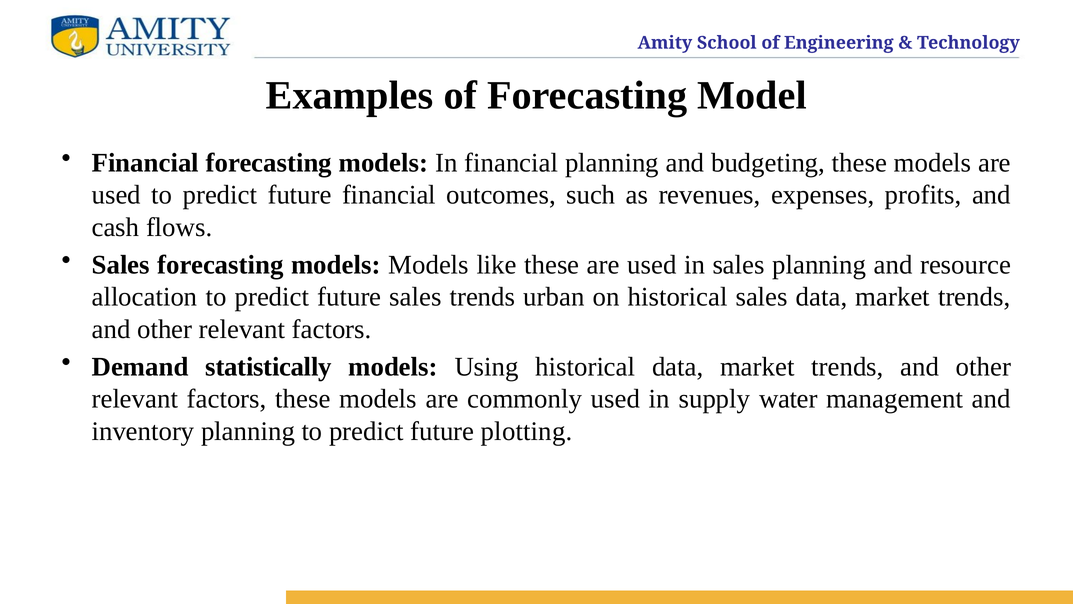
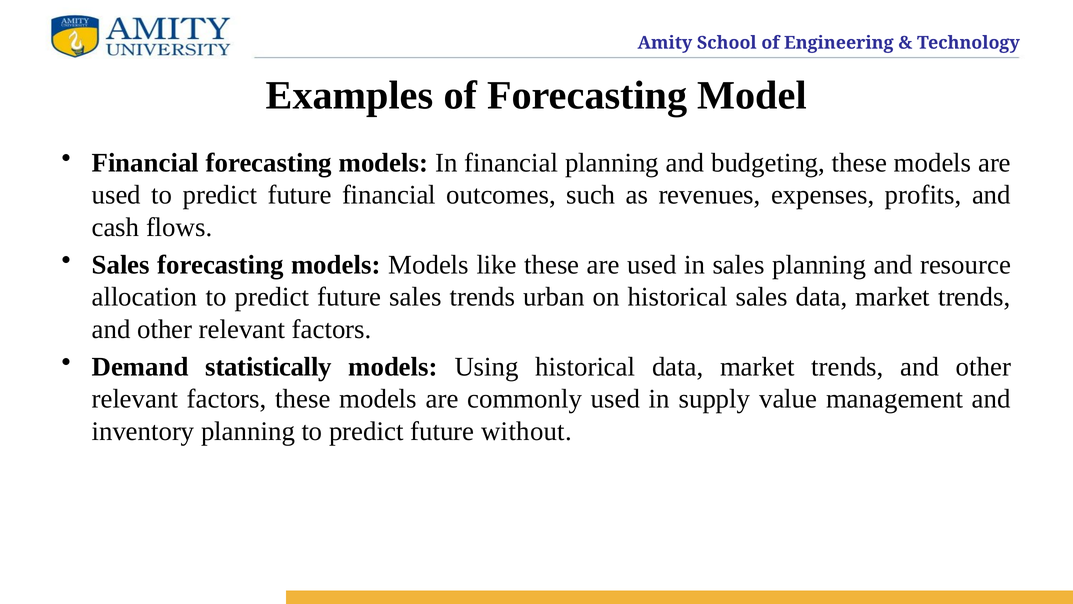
water: water -> value
plotting: plotting -> without
